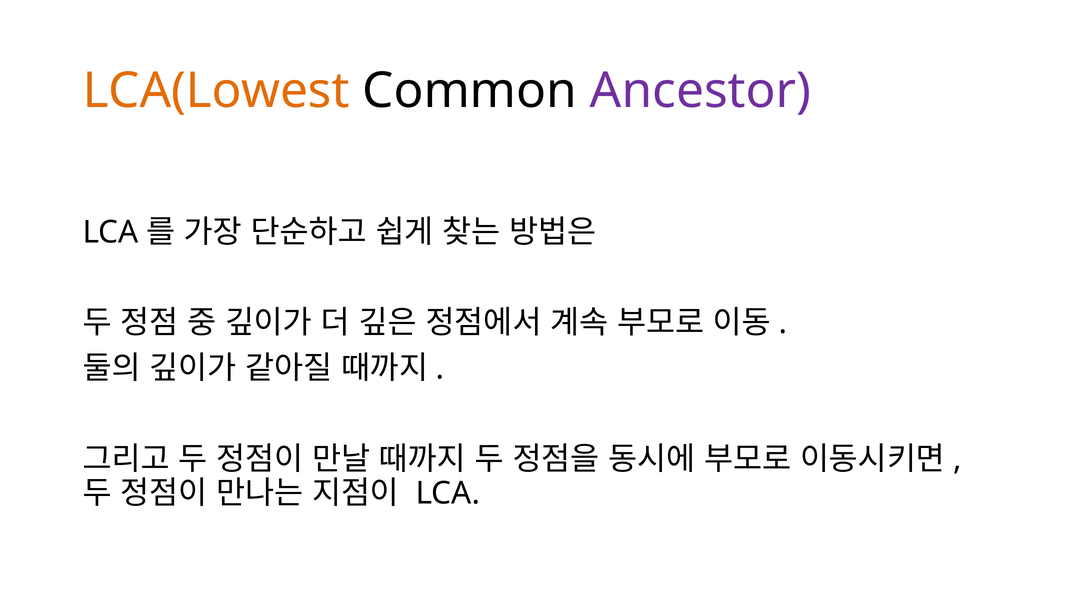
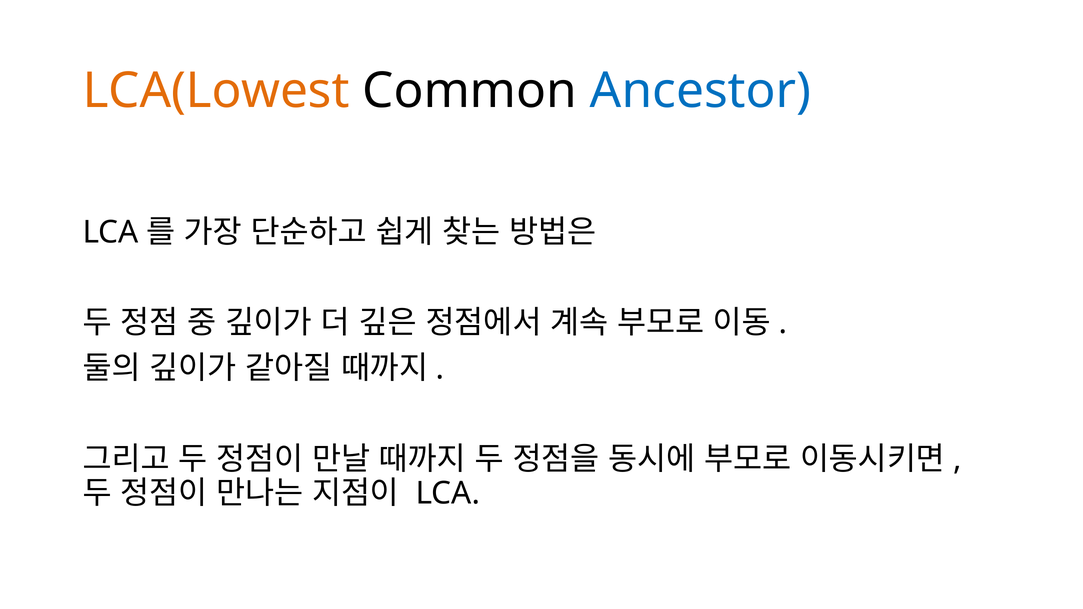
Ancestor colour: purple -> blue
